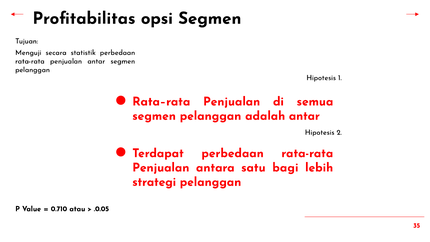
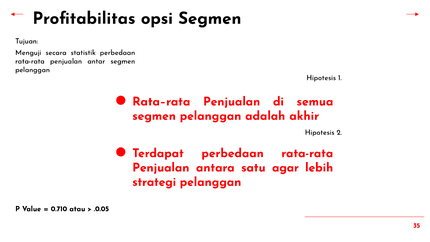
adalah antar: antar -> akhir
bagi: bagi -> agar
